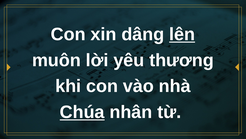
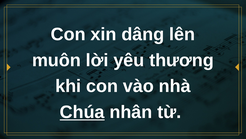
lên underline: present -> none
